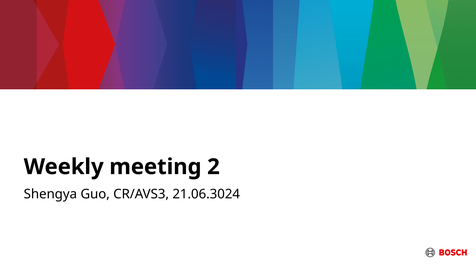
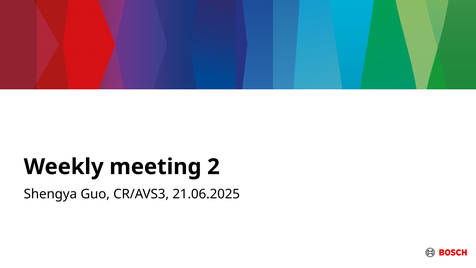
21.06.3024: 21.06.3024 -> 21.06.2025
